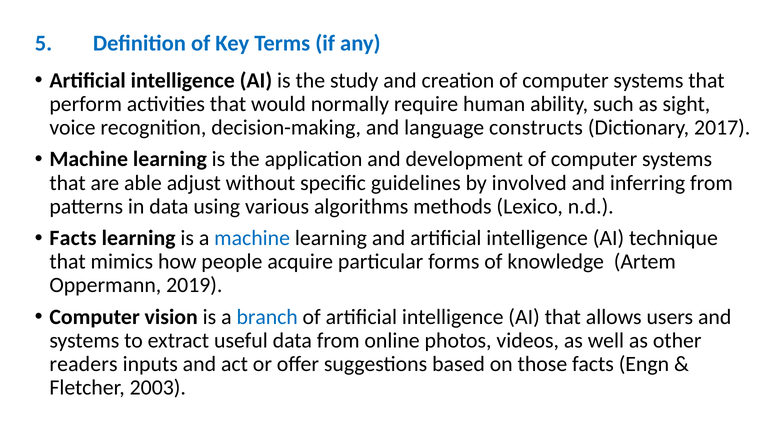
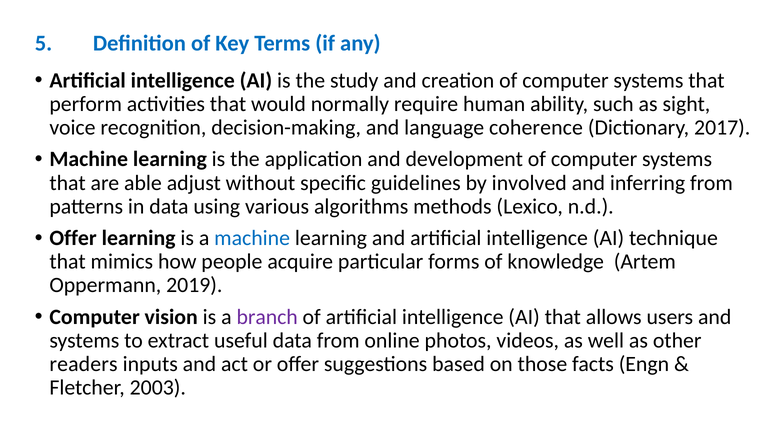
constructs: constructs -> coherence
Facts at (73, 238): Facts -> Offer
branch colour: blue -> purple
